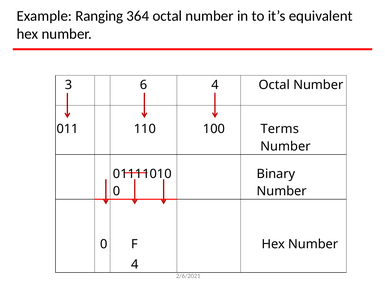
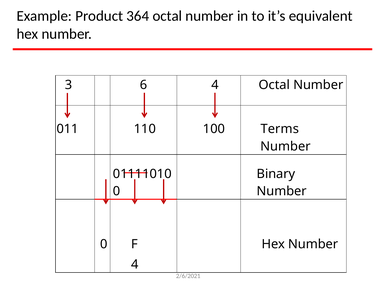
Ranging: Ranging -> Product
